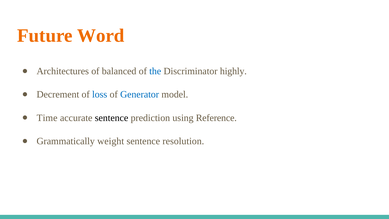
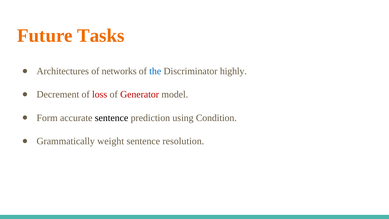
Word: Word -> Tasks
balanced: balanced -> networks
loss colour: blue -> red
Generator colour: blue -> red
Time: Time -> Form
Reference: Reference -> Condition
